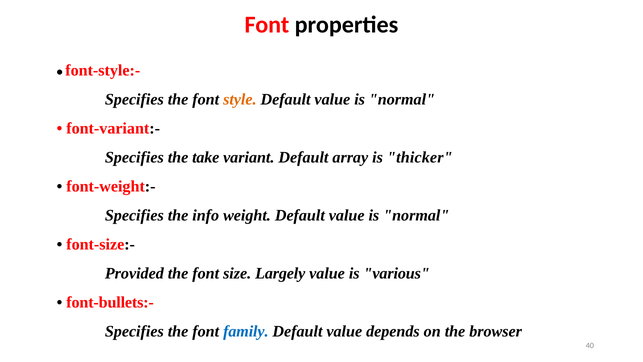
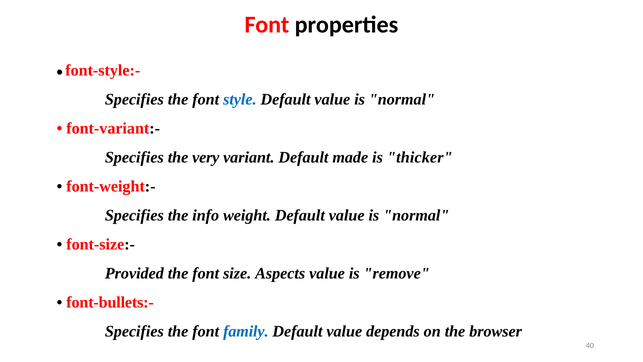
style colour: orange -> blue
take: take -> very
array: array -> made
Largely: Largely -> Aspects
various: various -> remove
